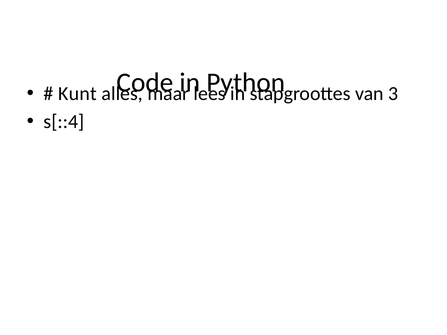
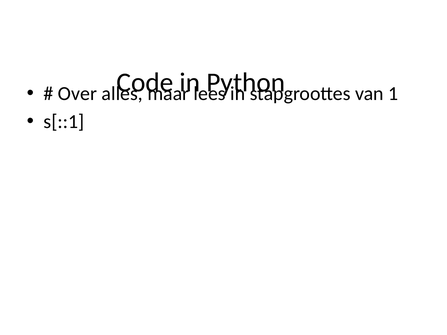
Kunt: Kunt -> Over
3: 3 -> 1
s[::4: s[::4 -> s[::1
